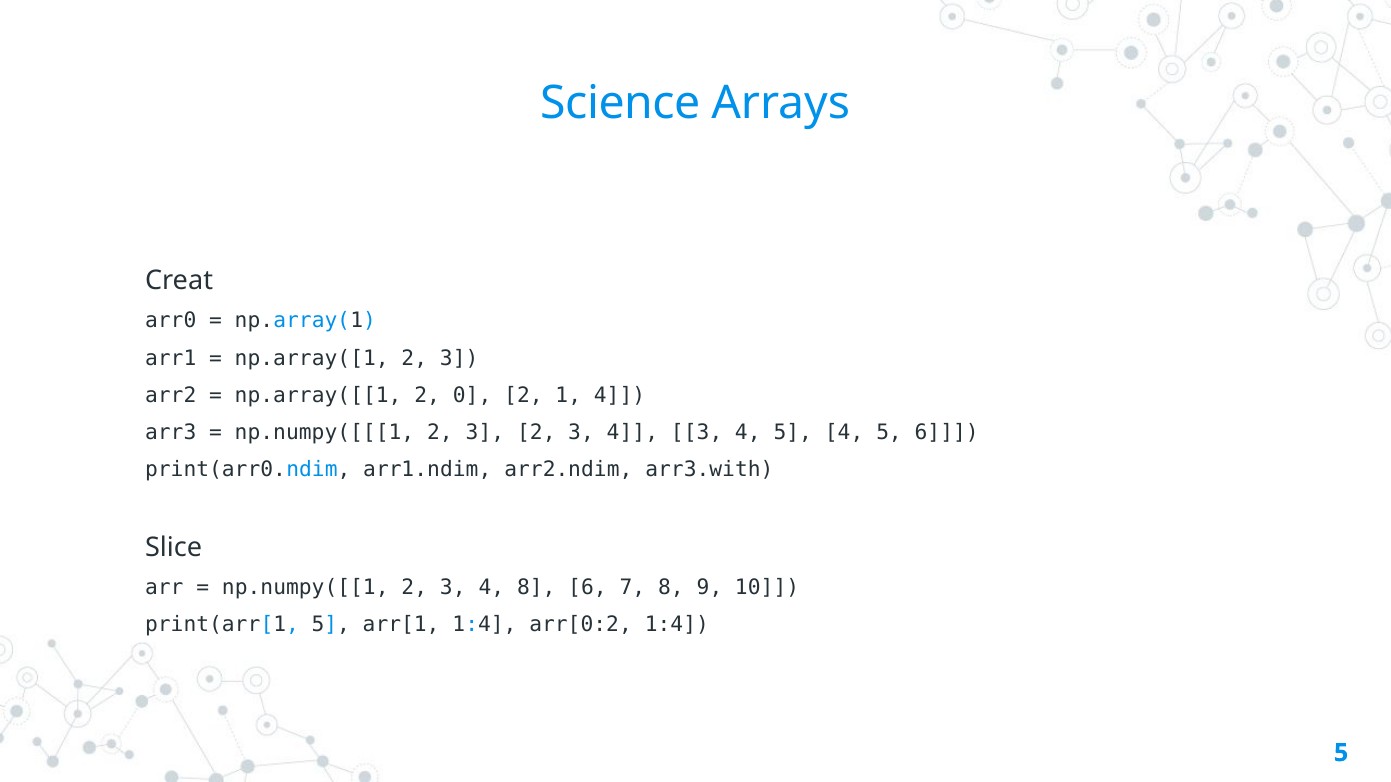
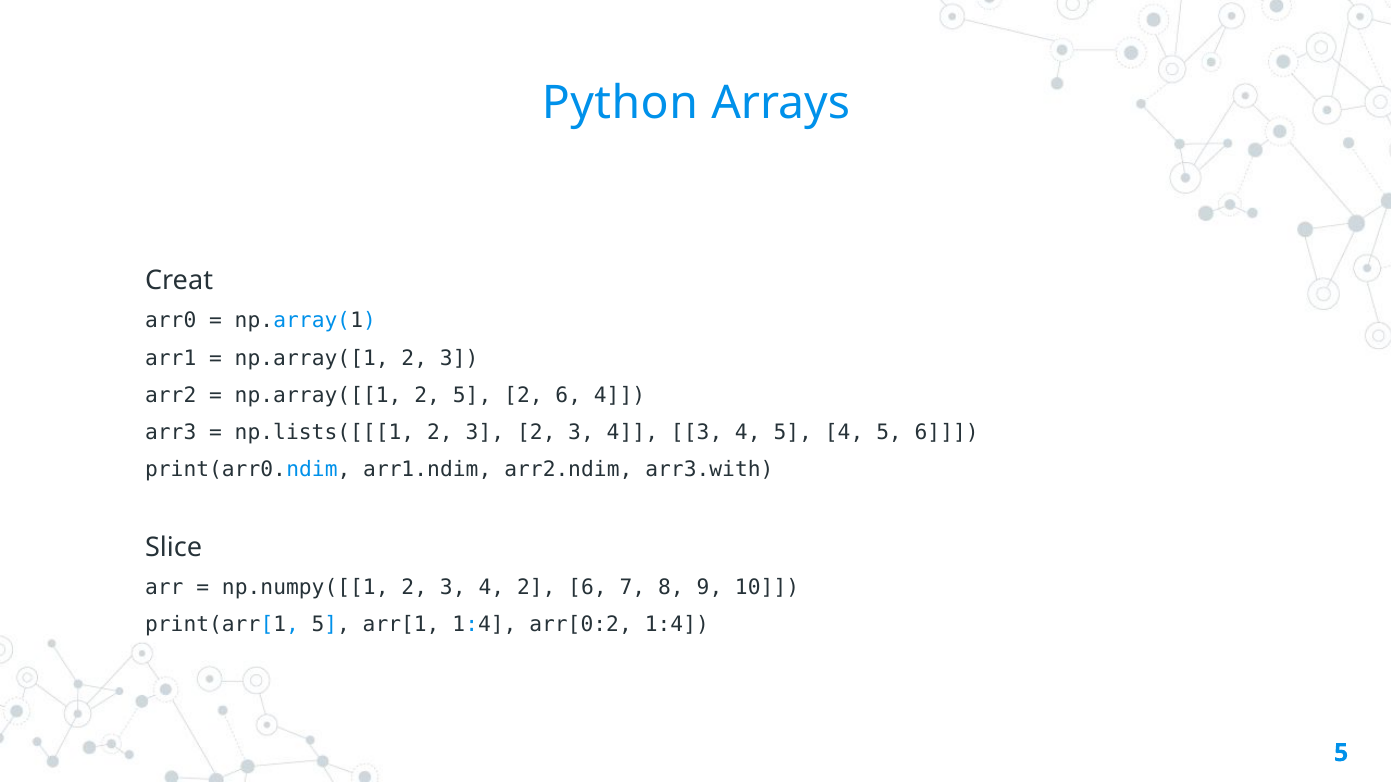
Science: Science -> Python
2 0: 0 -> 5
1 at (568, 395): 1 -> 6
np.numpy([[[1: np.numpy([[[1 -> np.lists([[[1
4 8: 8 -> 2
